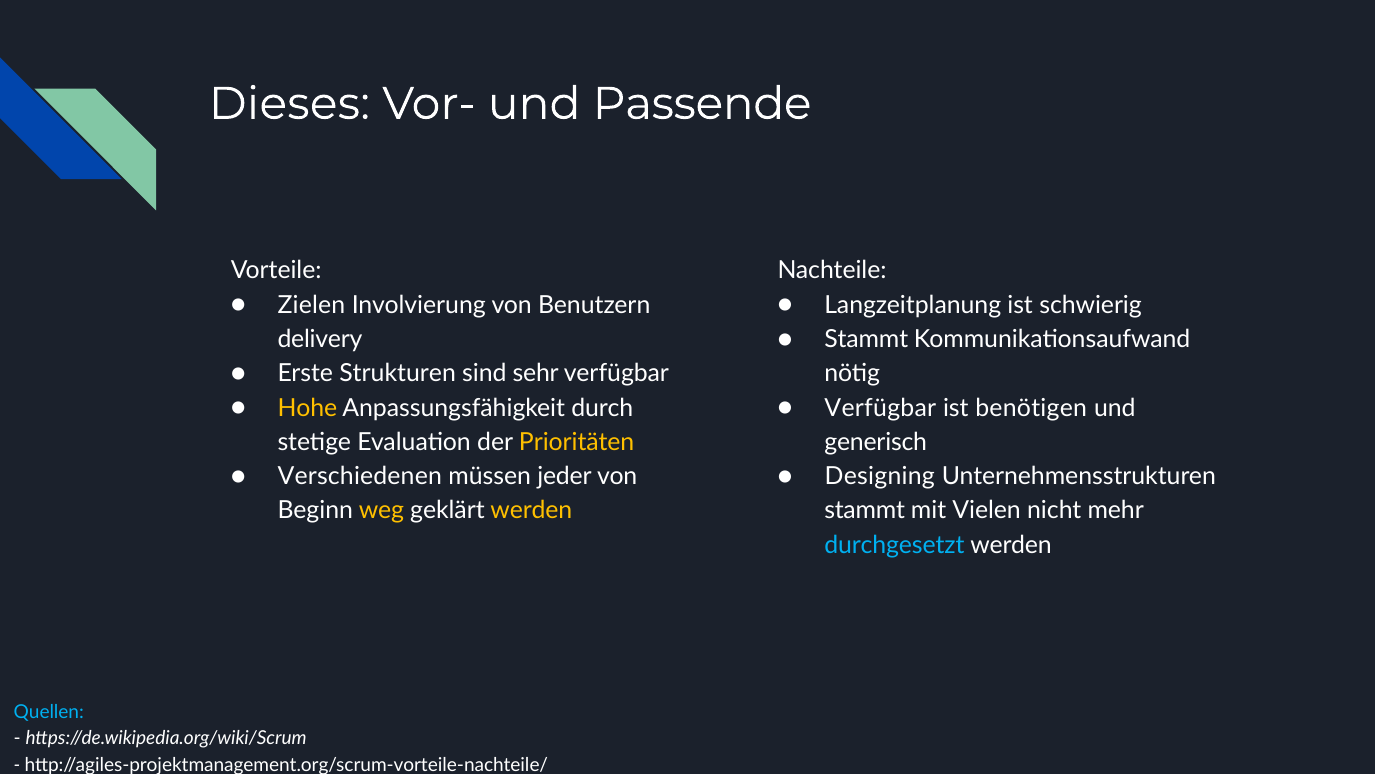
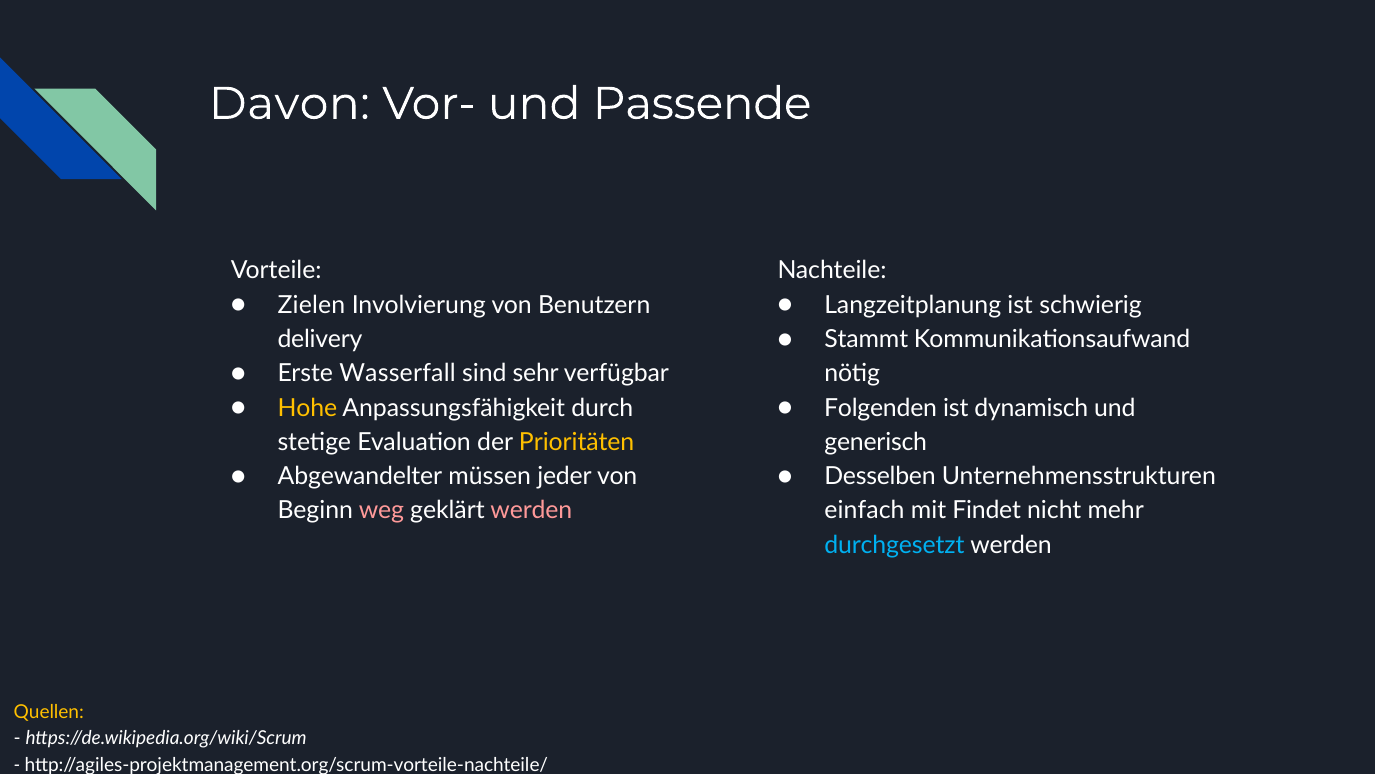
Dieses: Dieses -> Davon
Strukturen: Strukturen -> Wasserfall
Verfügbar at (880, 408): Verfügbar -> Folgenden
benötigen: benötigen -> dynamisch
Verschiedenen: Verschiedenen -> Abgewandelter
Designing: Designing -> Desselben
weg colour: yellow -> pink
werden at (531, 510) colour: yellow -> pink
stammt at (865, 510): stammt -> einfach
Vielen: Vielen -> Findet
Quellen colour: light blue -> yellow
